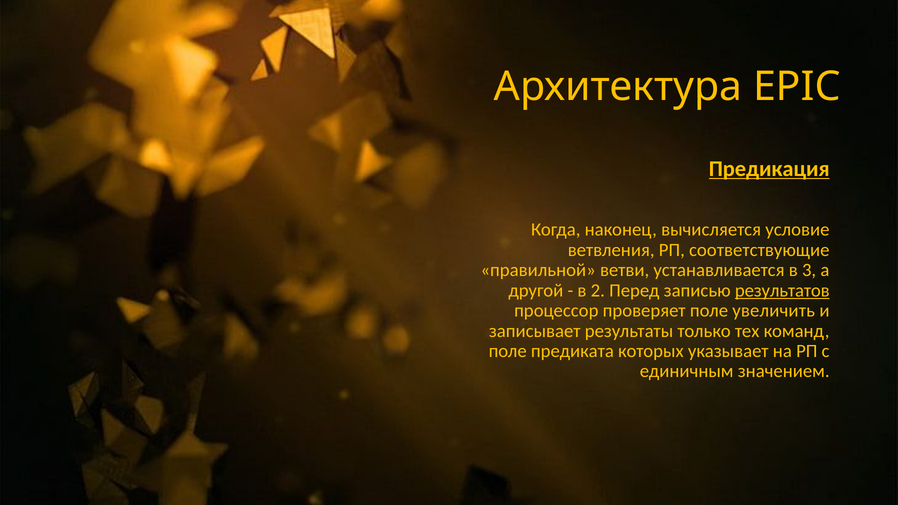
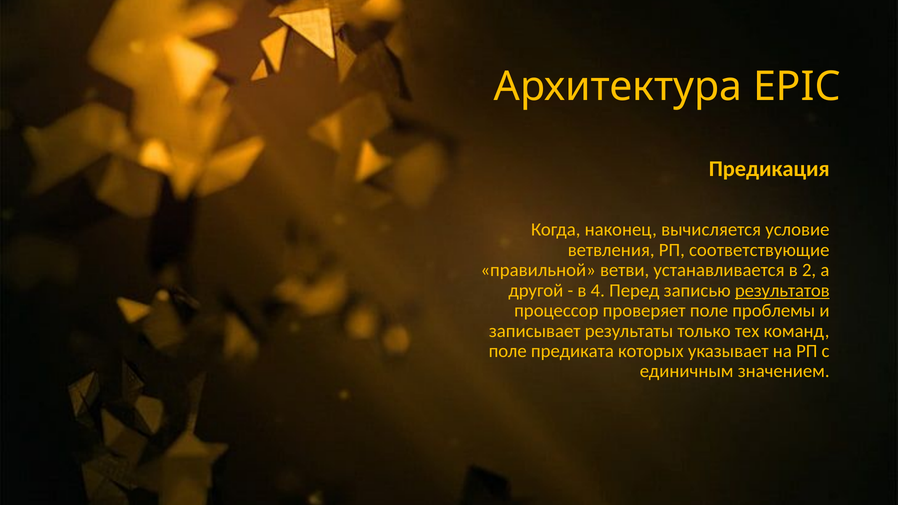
Предикация underline: present -> none
3: 3 -> 2
2: 2 -> 4
увеличить: увеличить -> проблемы
